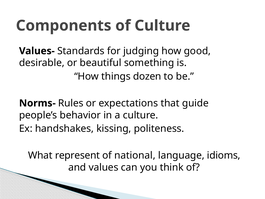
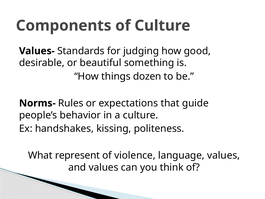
national: national -> violence
language idioms: idioms -> values
